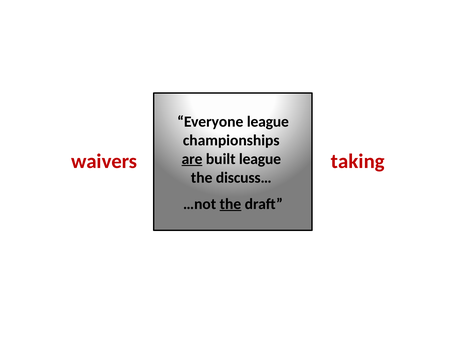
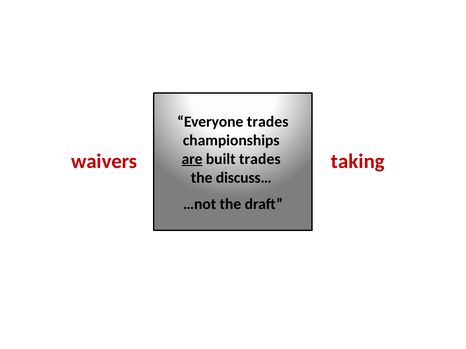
Everyone league: league -> trades
built league: league -> trades
the at (230, 204) underline: present -> none
